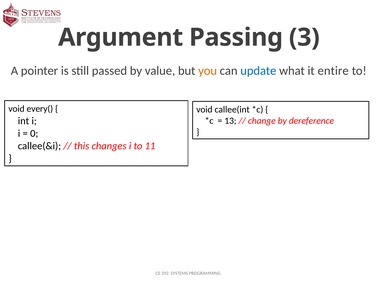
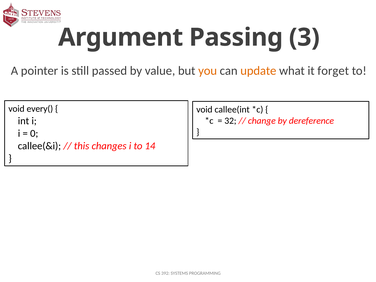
update colour: blue -> orange
entire: entire -> forget
13: 13 -> 32
11: 11 -> 14
